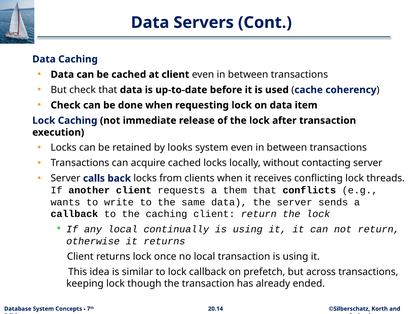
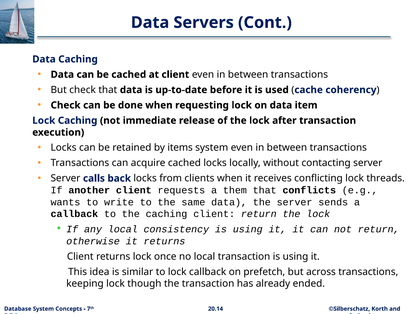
looks: looks -> items
continually: continually -> consistency
